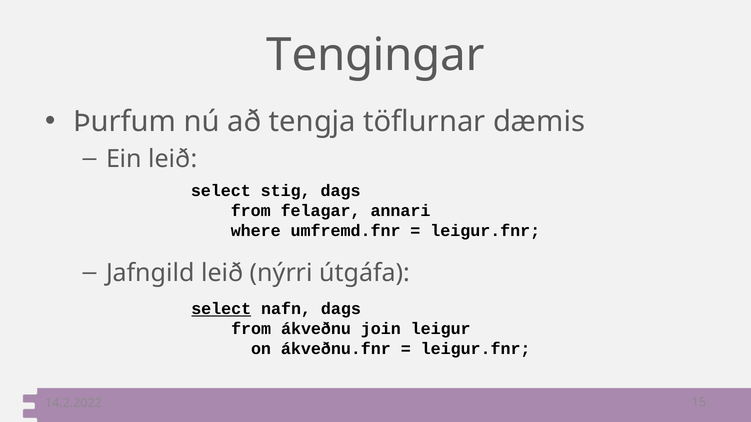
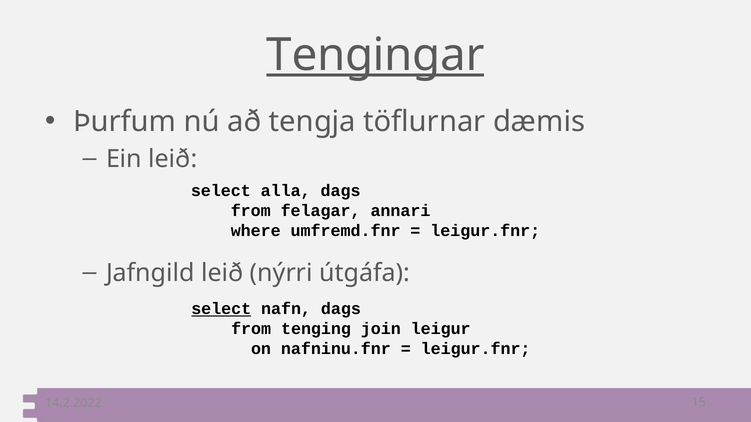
Tengingar underline: none -> present
stig: stig -> alla
ákveðnu: ákveðnu -> tenging
ákveðnu.fnr: ákveðnu.fnr -> nafninu.fnr
